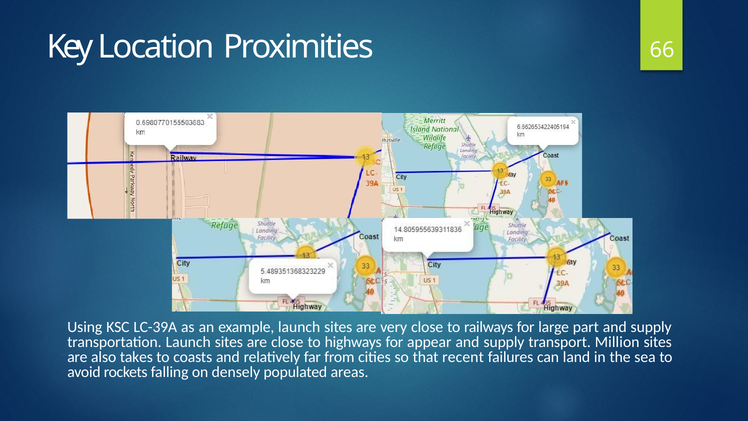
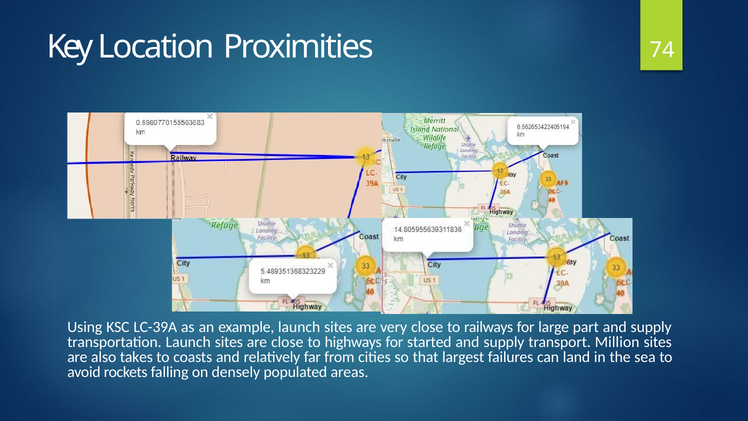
66: 66 -> 74
appear: appear -> started
recent: recent -> largest
